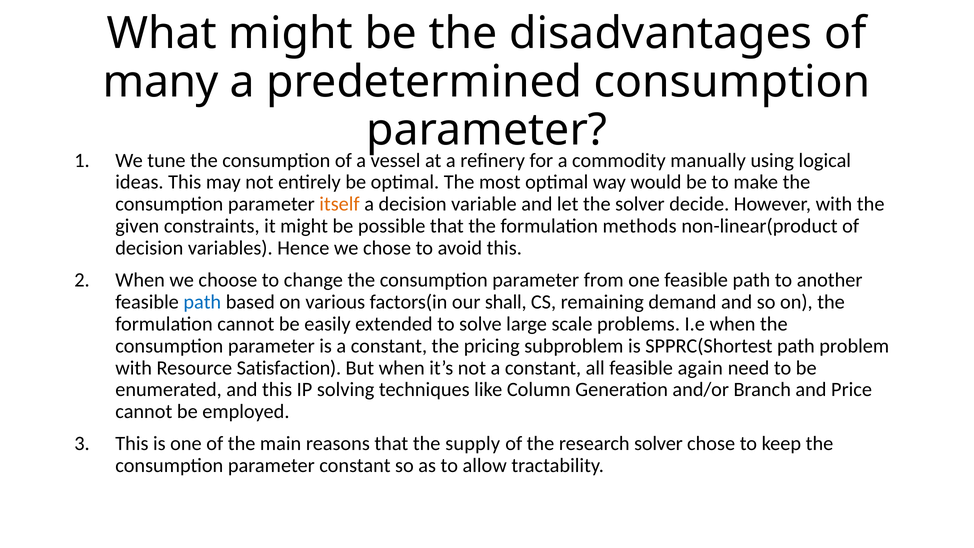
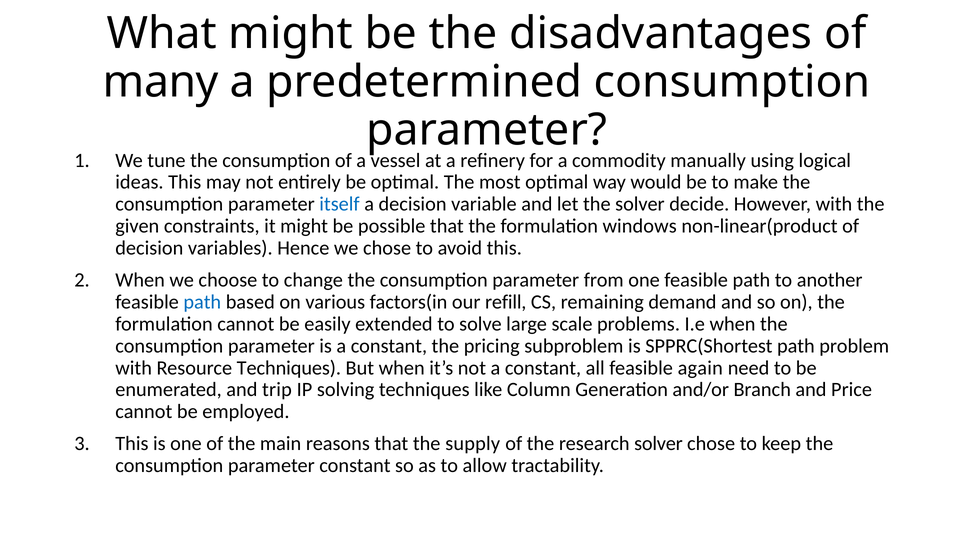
itself colour: orange -> blue
methods: methods -> windows
shall: shall -> refill
Resource Satisfaction: Satisfaction -> Techniques
and this: this -> trip
